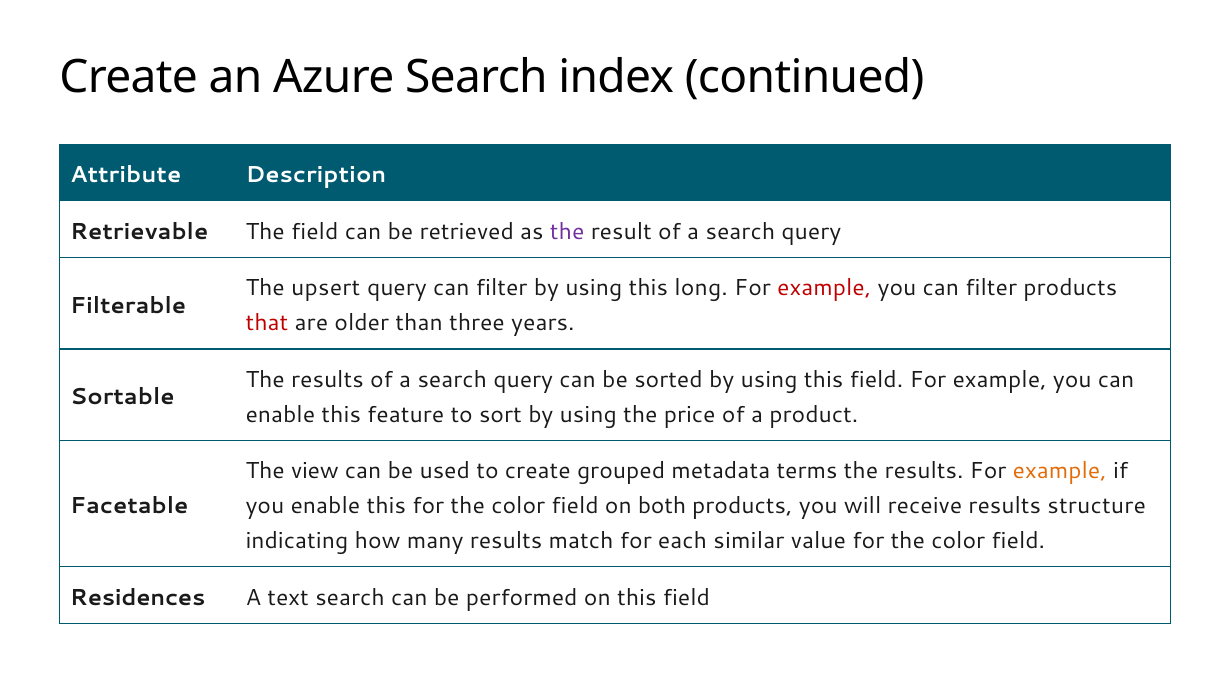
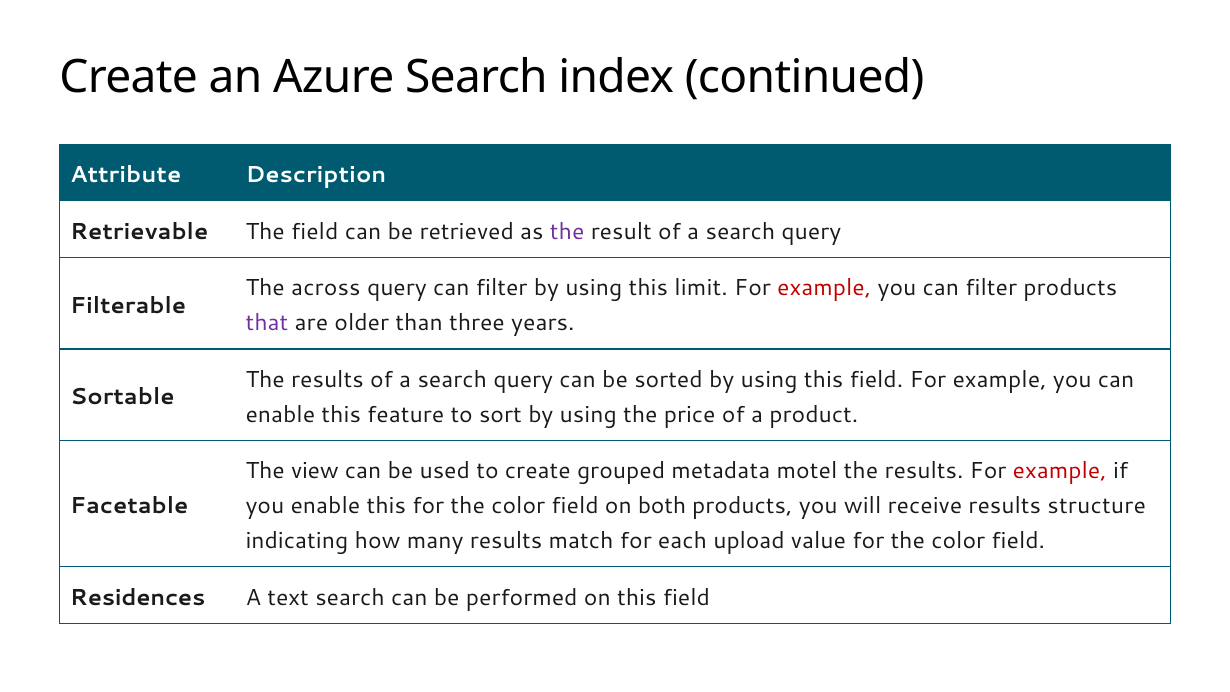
upsert: upsert -> across
long: long -> limit
that colour: red -> purple
terms: terms -> motel
example at (1060, 471) colour: orange -> red
similar: similar -> upload
